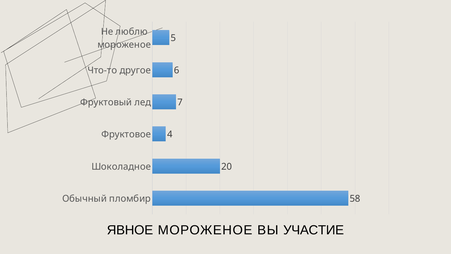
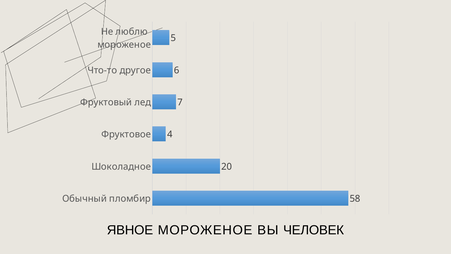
УЧАСТИЕ: УЧАСТИЕ -> ЧЕЛОВЕК
